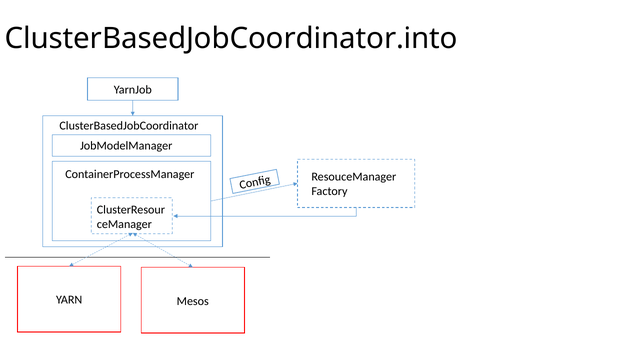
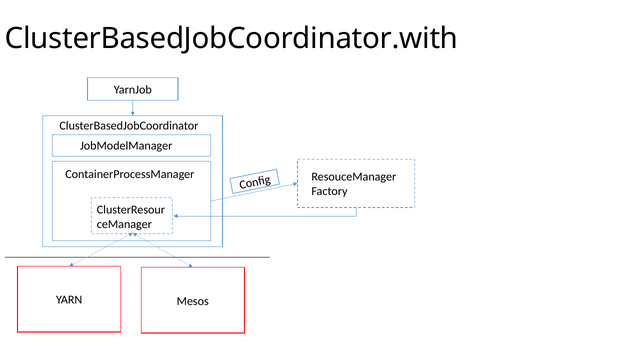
ClusterBasedJobCoordinator.into: ClusterBasedJobCoordinator.into -> ClusterBasedJobCoordinator.with
